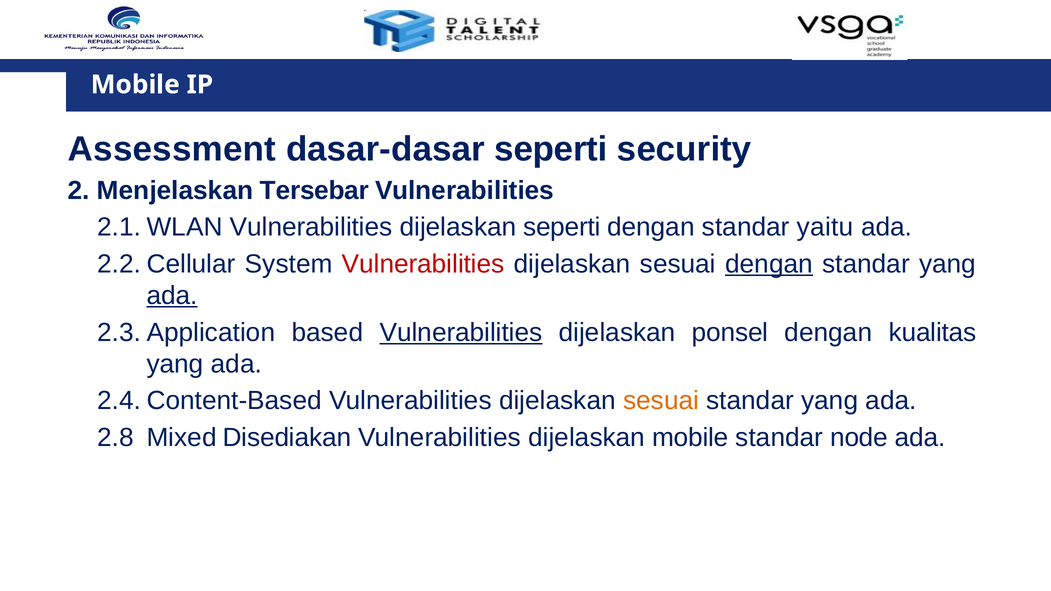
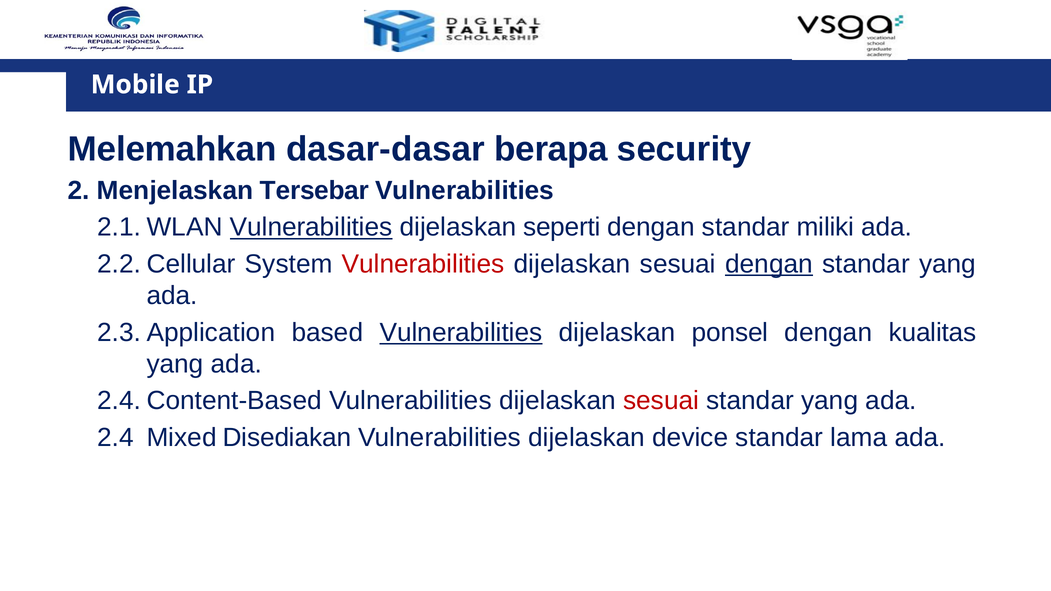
Assessment: Assessment -> Melemahkan
dasar-dasar seperti: seperti -> berapa
Vulnerabilities at (311, 227) underline: none -> present
yaitu: yaitu -> miliki
ada at (172, 296) underline: present -> none
sesuai at (661, 401) colour: orange -> red
2.8: 2.8 -> 2.4
dijelaskan mobile: mobile -> device
node: node -> lama
